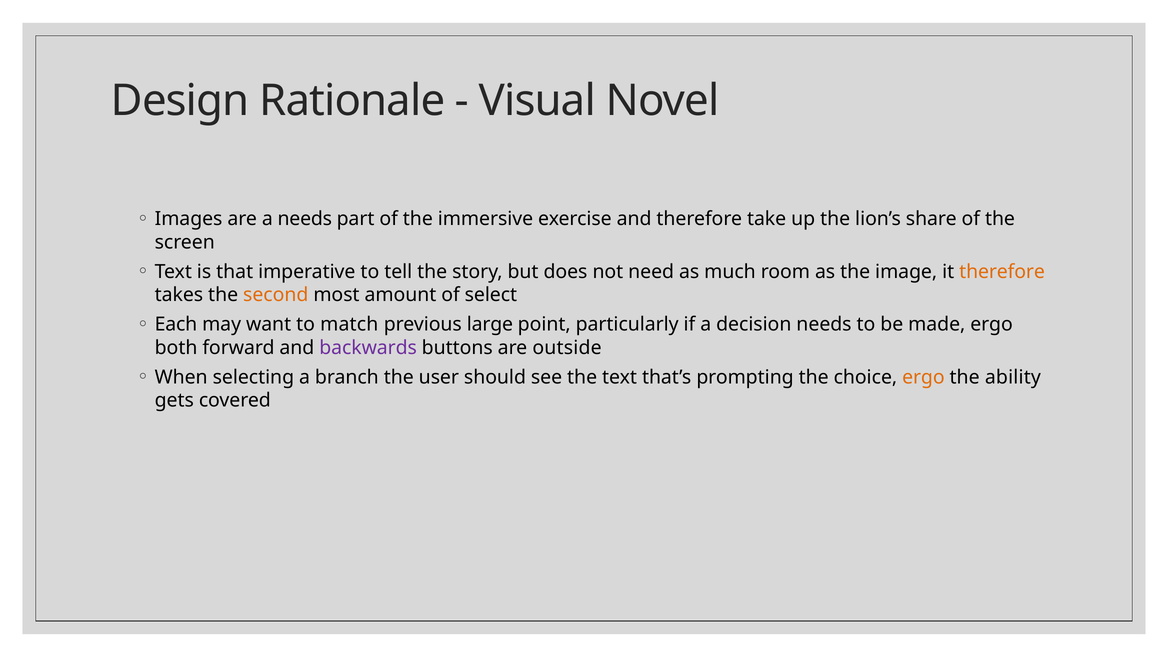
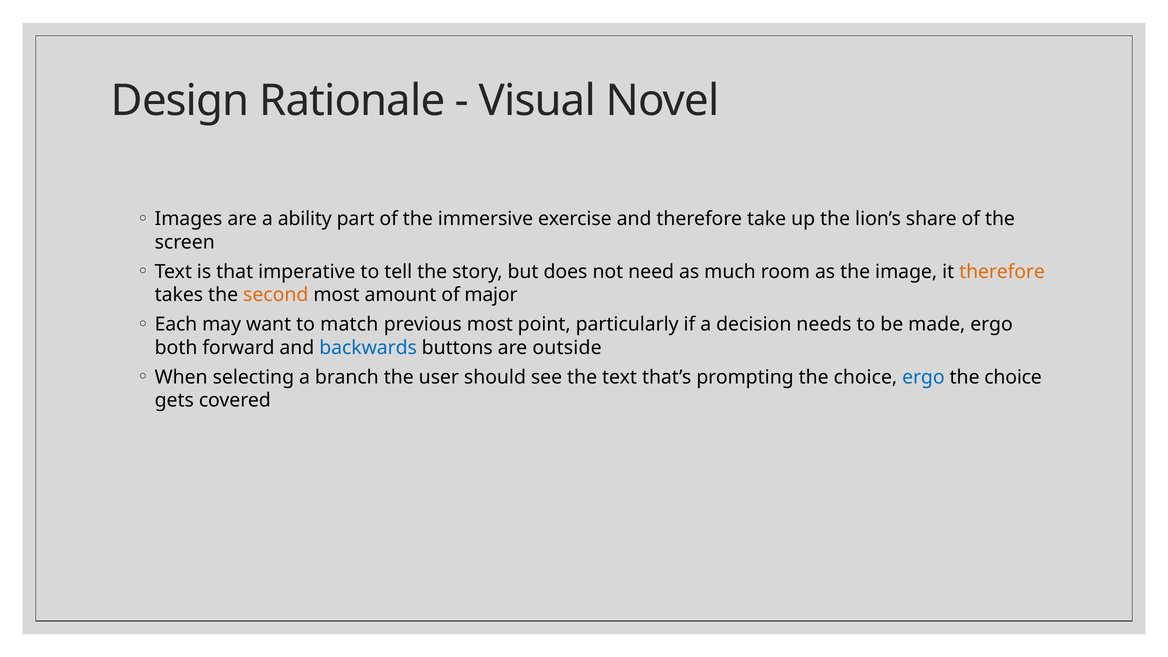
a needs: needs -> ability
select: select -> major
previous large: large -> most
backwards colour: purple -> blue
ergo at (923, 377) colour: orange -> blue
ability at (1013, 377): ability -> choice
